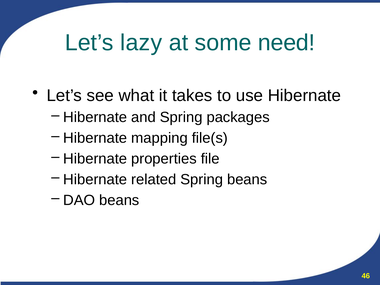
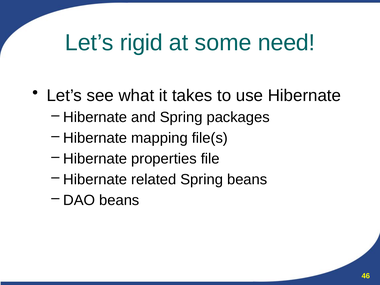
lazy: lazy -> rigid
